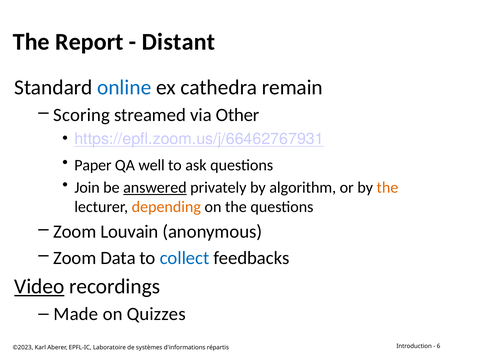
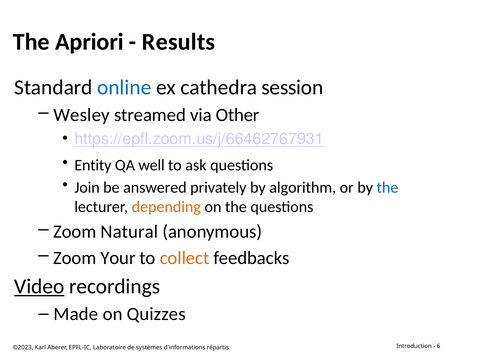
Report: Report -> Apriori
Distant: Distant -> Results
remain: remain -> session
Scoring: Scoring -> Wesley
Paper: Paper -> Entity
answered underline: present -> none
the at (387, 187) colour: orange -> blue
Louvain: Louvain -> Natural
Data: Data -> Your
collect colour: blue -> orange
